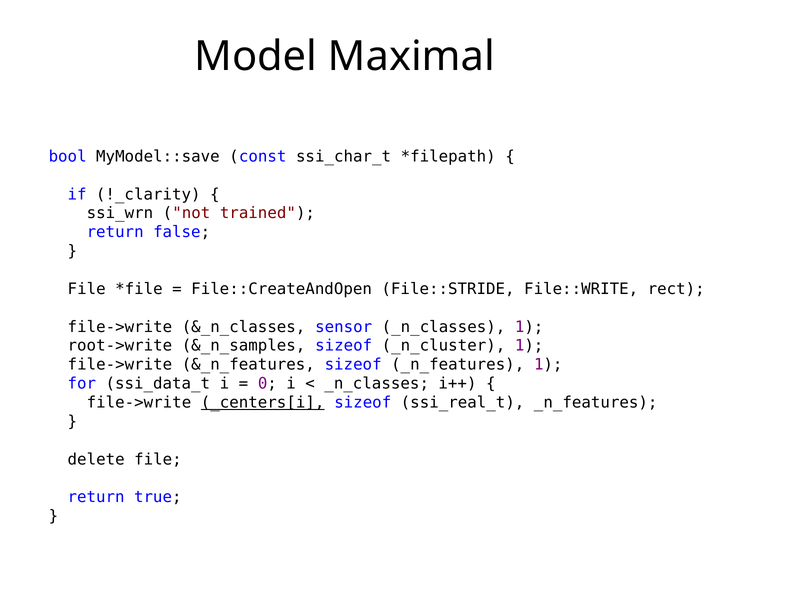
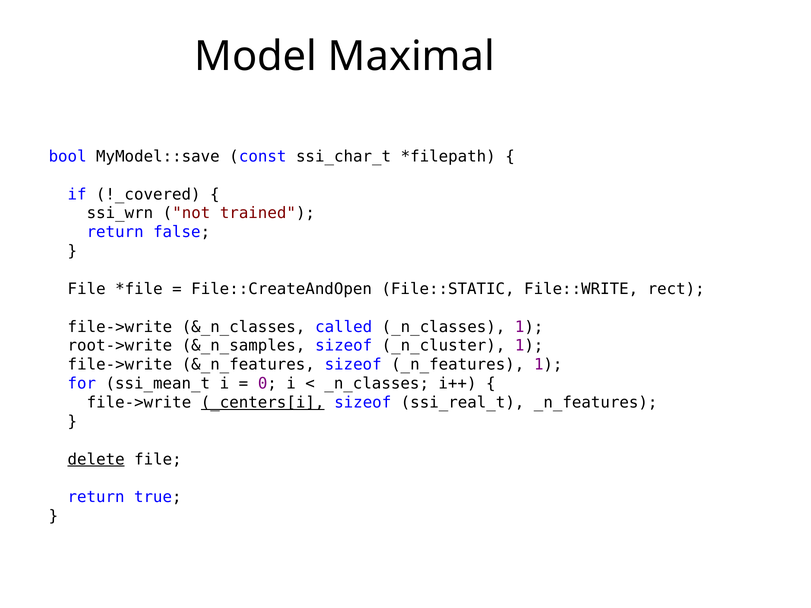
!_clarity: !_clarity -> !_covered
File::STRIDE: File::STRIDE -> File::STATIC
sensor: sensor -> called
ssi_data_t: ssi_data_t -> ssi_mean_t
delete underline: none -> present
